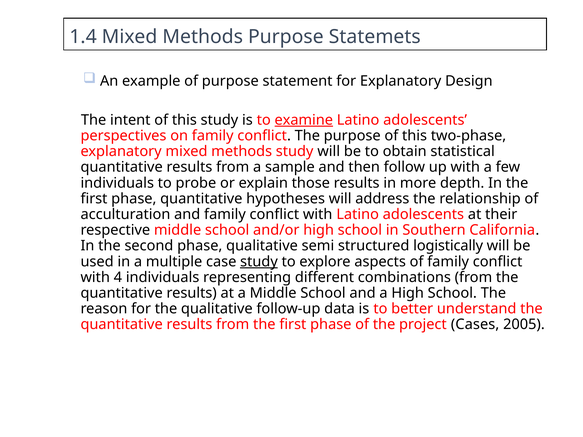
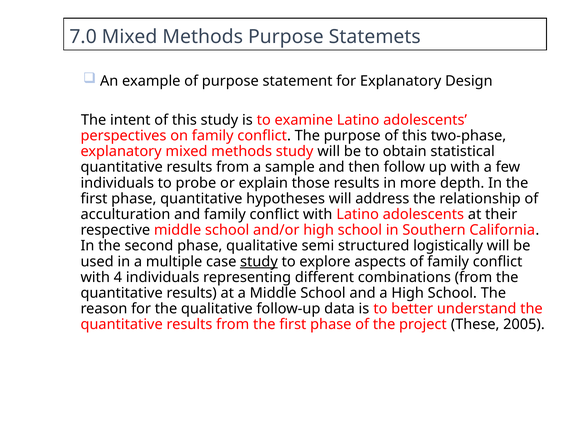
1.4: 1.4 -> 7.0
examine underline: present -> none
Cases: Cases -> These
